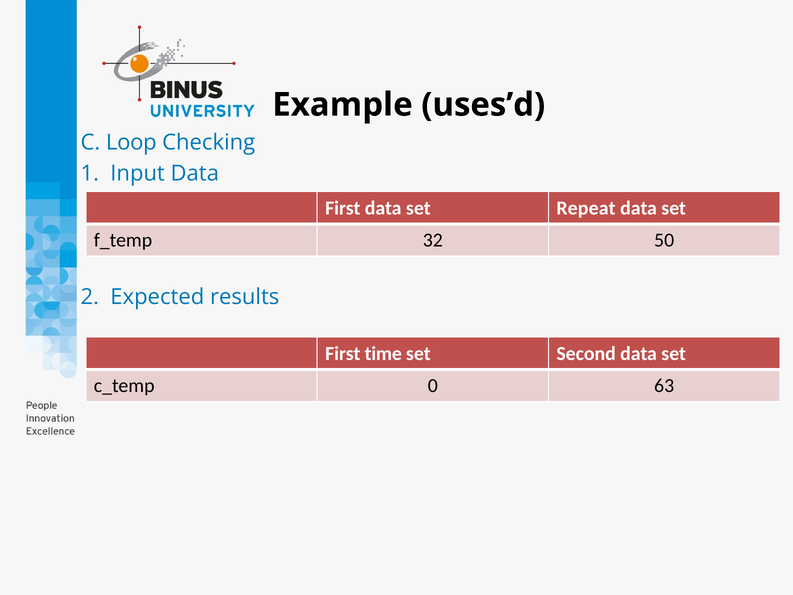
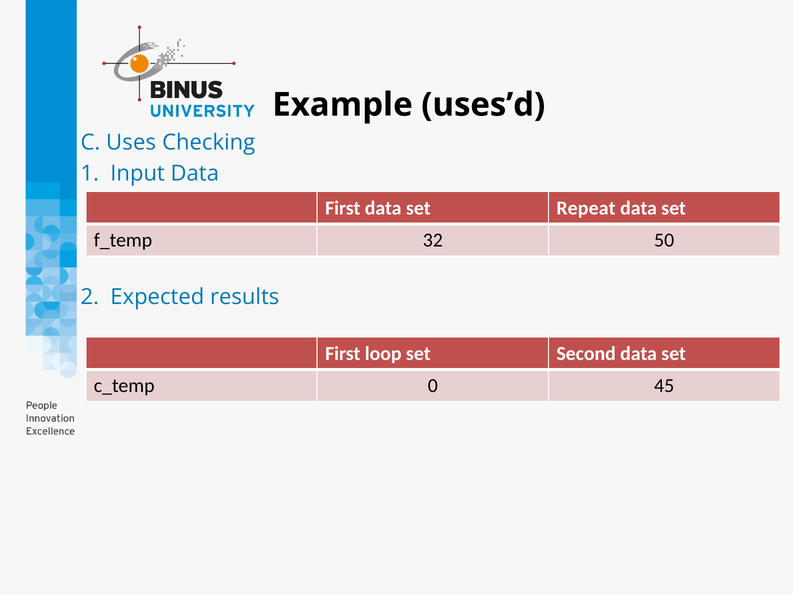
Loop: Loop -> Uses
time: time -> loop
63: 63 -> 45
